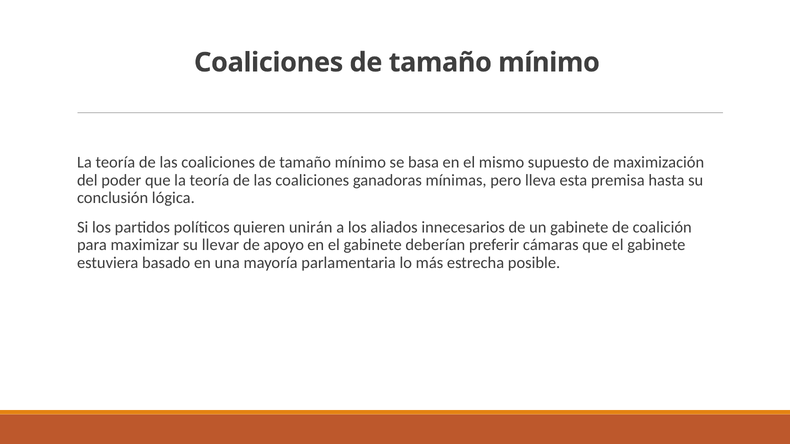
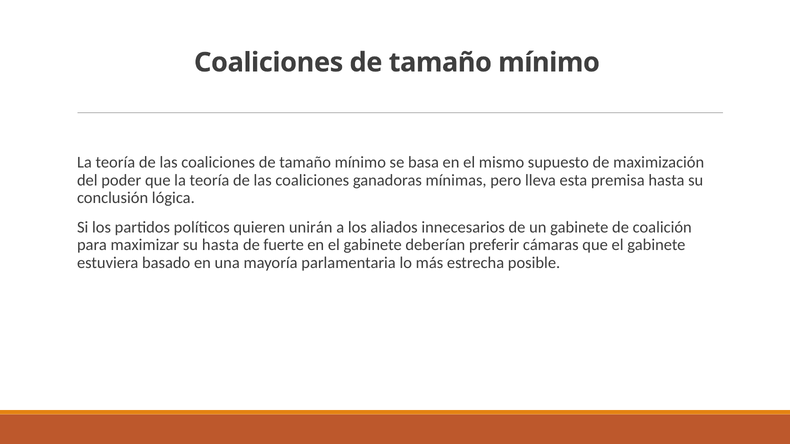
su llevar: llevar -> hasta
apoyo: apoyo -> fuerte
